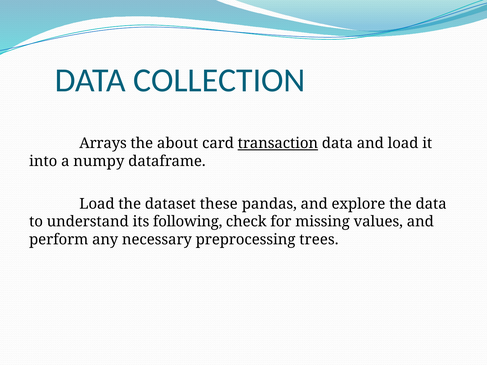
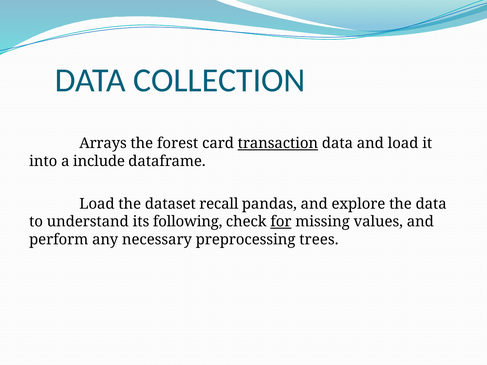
about: about -> forest
numpy: numpy -> include
these: these -> recall
for underline: none -> present
